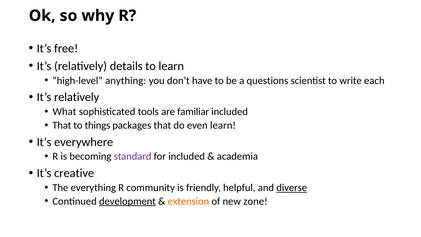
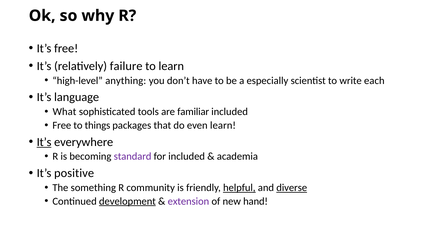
details: details -> failure
questions: questions -> especially
relatively at (77, 97): relatively -> language
That at (62, 125): That -> Free
It’s at (44, 142) underline: none -> present
creative: creative -> positive
everything: everything -> something
helpful underline: none -> present
extension colour: orange -> purple
zone: zone -> hand
